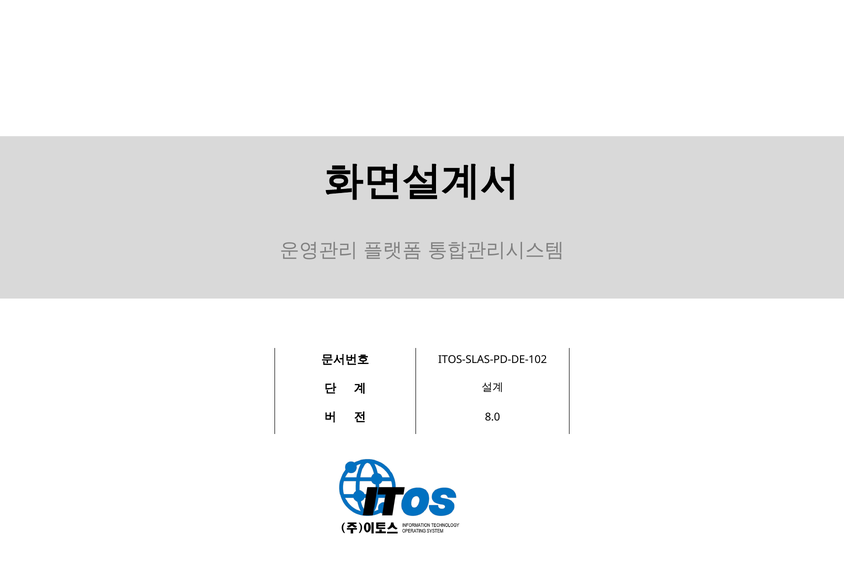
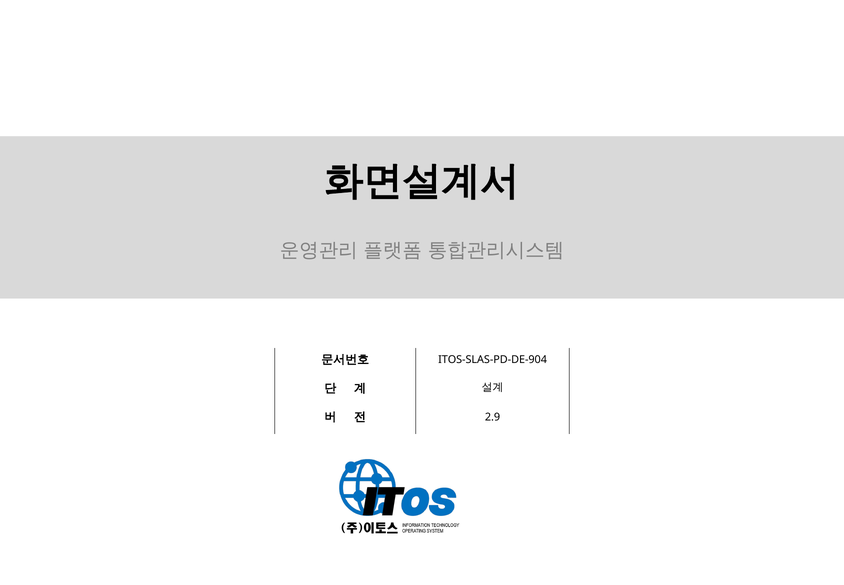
ITOS-SLAS-PD-DE-102: ITOS-SLAS-PD-DE-102 -> ITOS-SLAS-PD-DE-904
8.0: 8.0 -> 2.9
